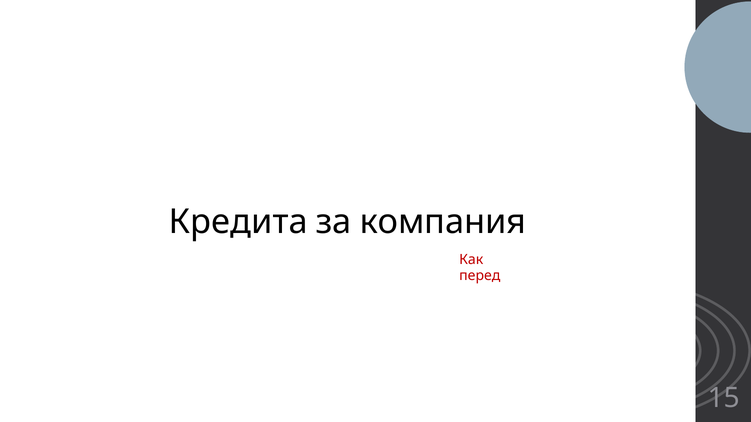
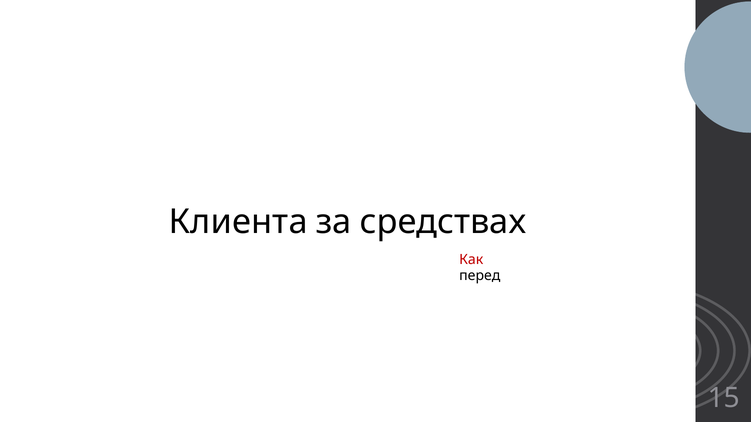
Кредита: Кредита -> Клиента
компания: компания -> средствах
перед colour: red -> black
